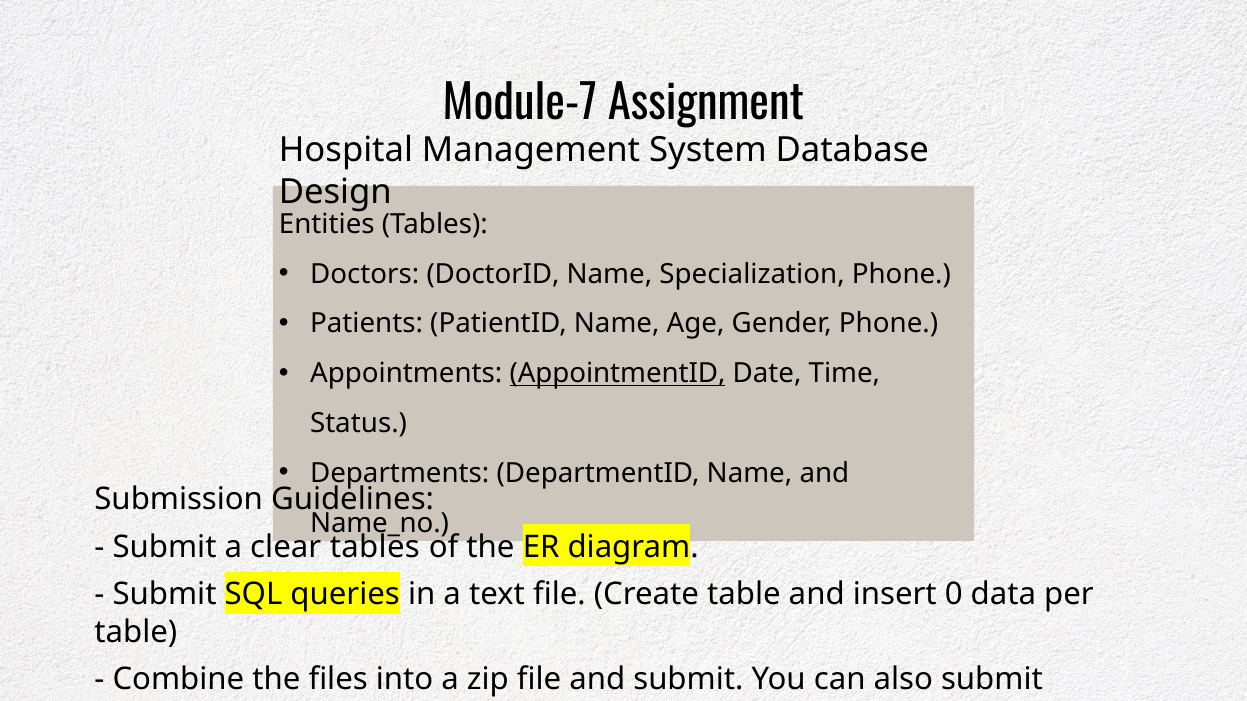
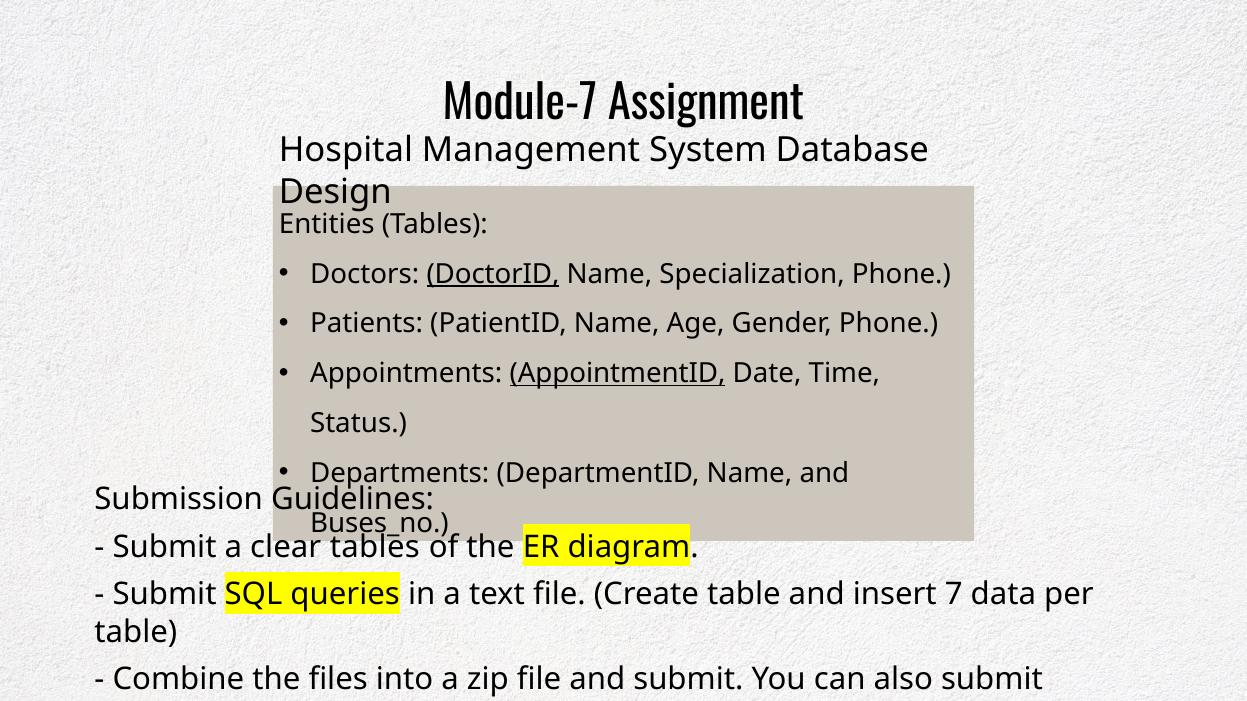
DoctorID underline: none -> present
Name_no: Name_no -> Buses_no
0: 0 -> 7
